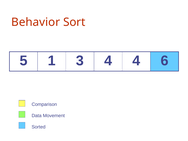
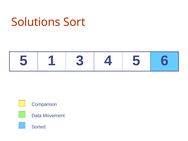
Behavior: Behavior -> Solutions
4 4: 4 -> 5
